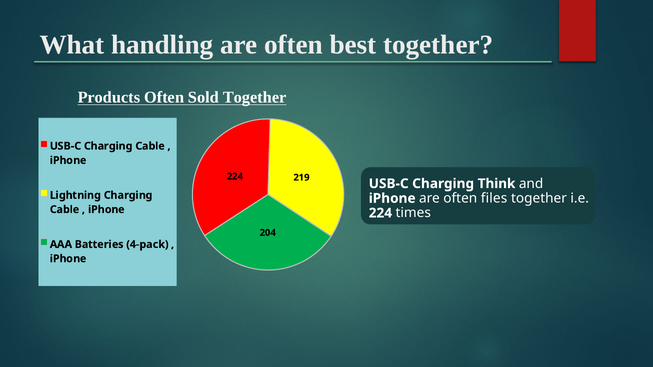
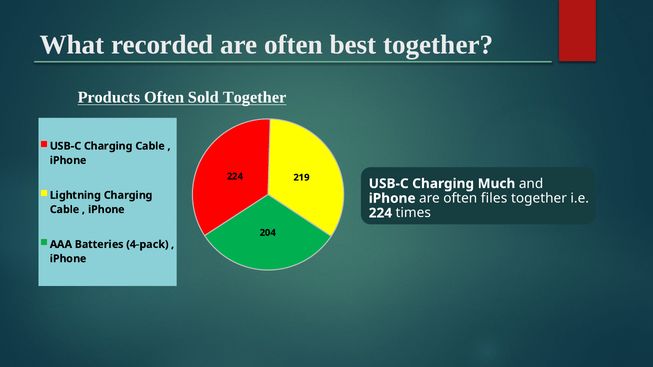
handling: handling -> recorded
Think: Think -> Much
